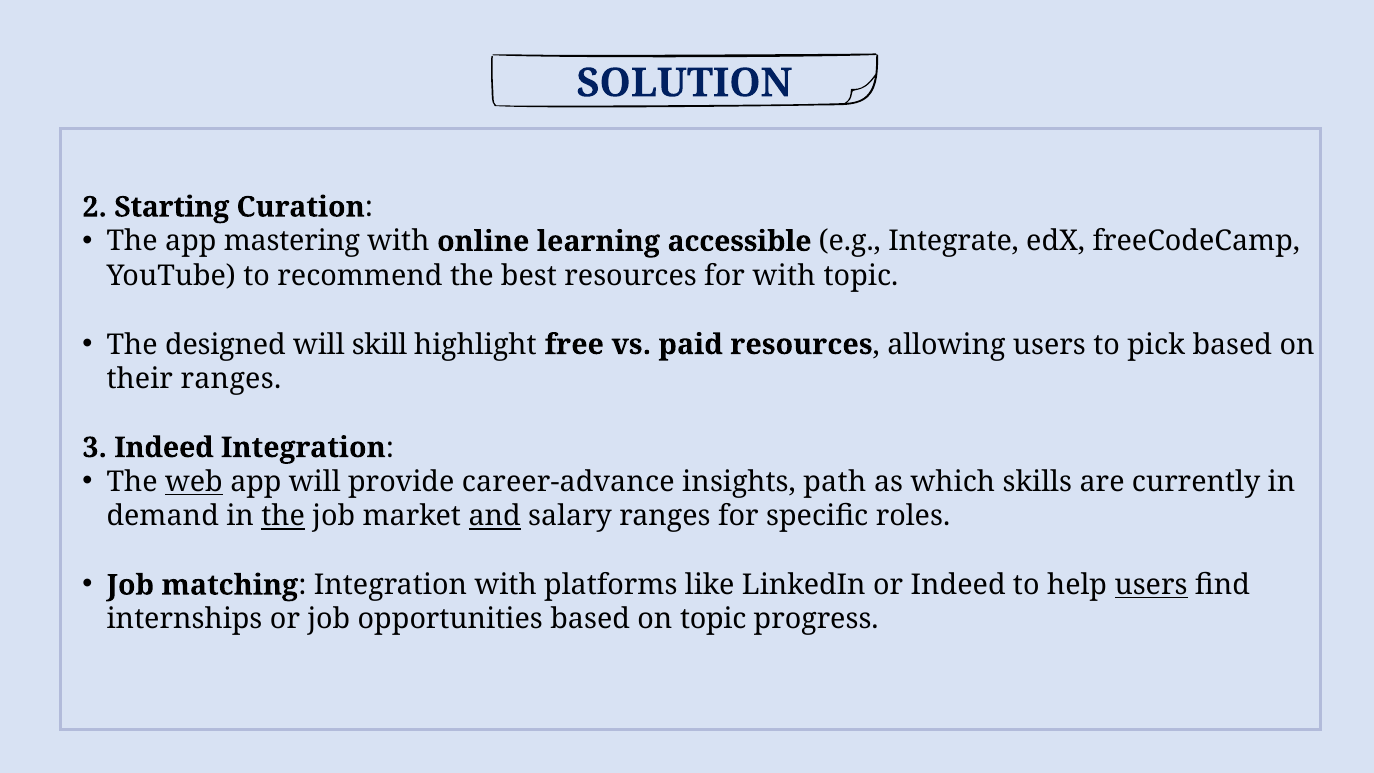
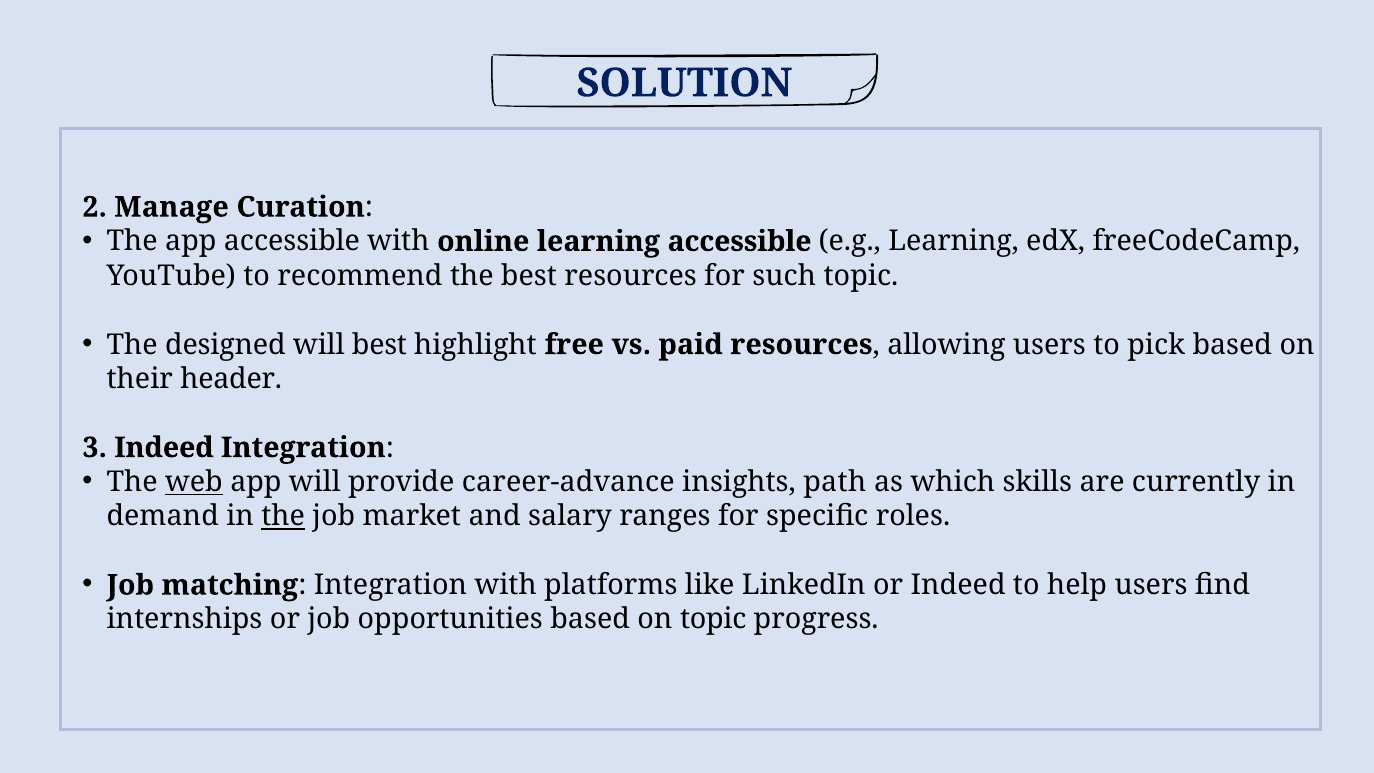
Starting: Starting -> Manage
app mastering: mastering -> accessible
e.g Integrate: Integrate -> Learning
for with: with -> such
will skill: skill -> best
their ranges: ranges -> header
and underline: present -> none
users at (1151, 585) underline: present -> none
